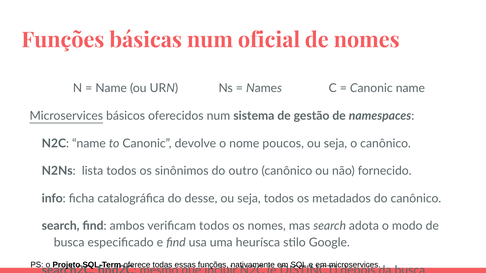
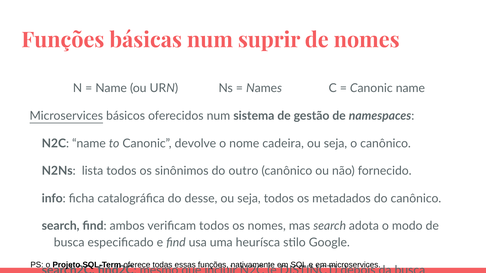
oficial: oficial -> suprir
poucos: poucos -> cadeira
